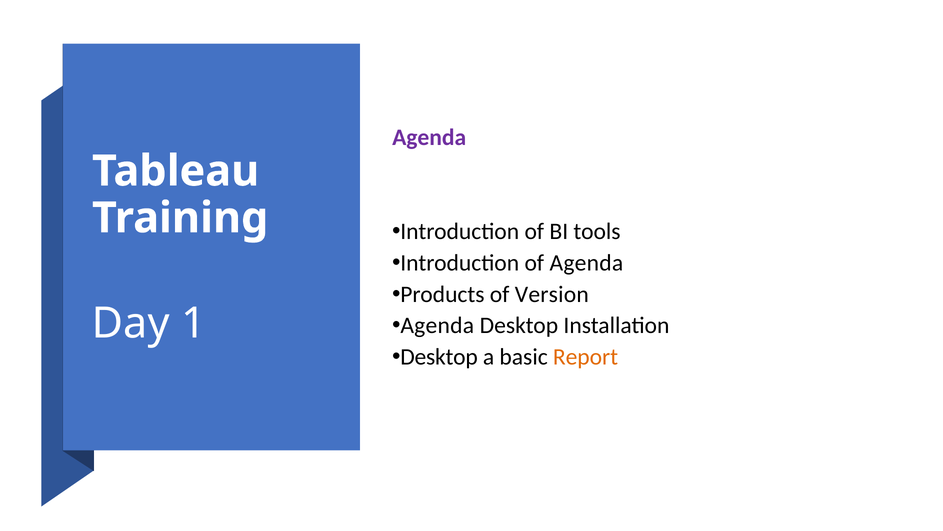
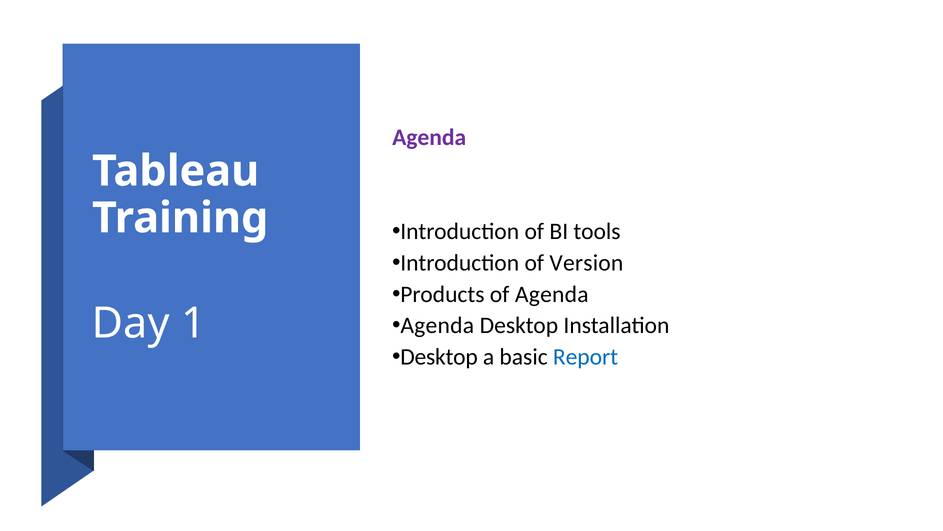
of Agenda: Agenda -> Version
of Version: Version -> Agenda
Report colour: orange -> blue
